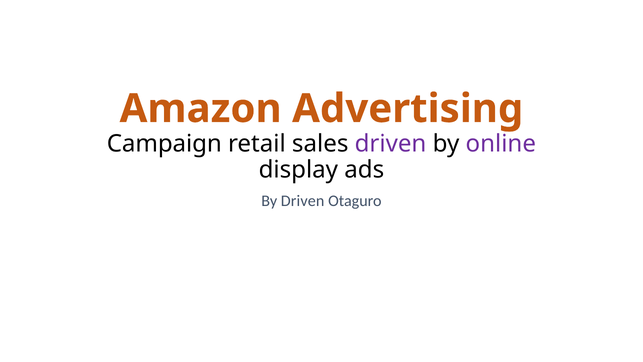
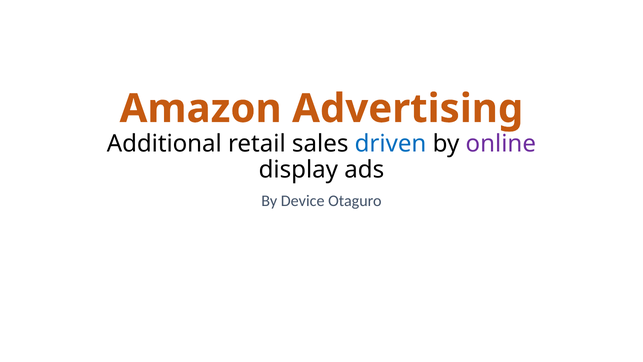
Campaign: Campaign -> Additional
driven at (391, 143) colour: purple -> blue
By Driven: Driven -> Device
